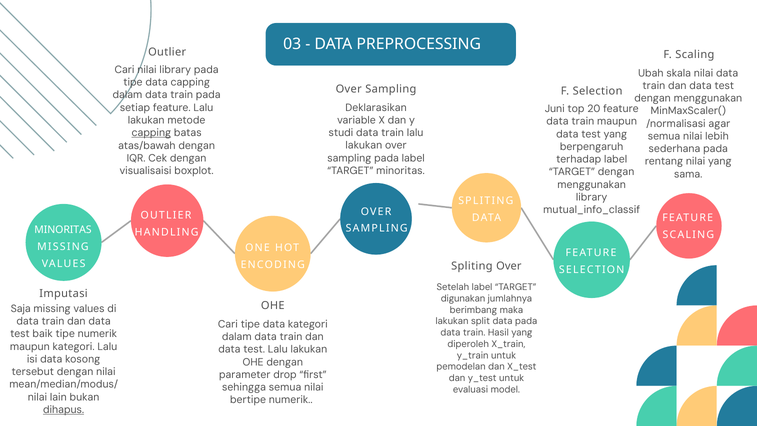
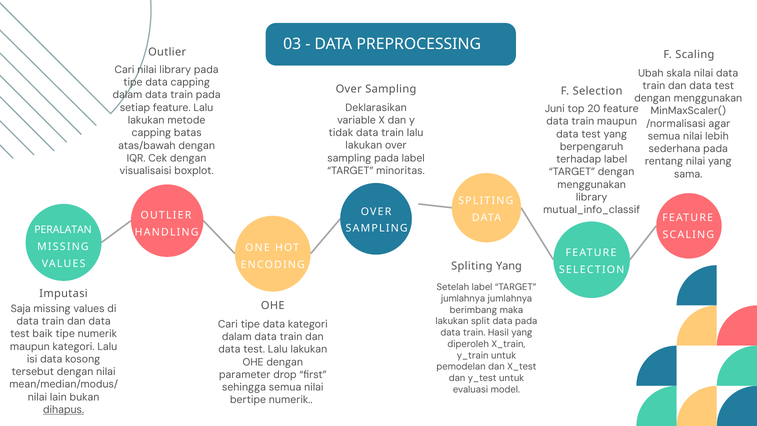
studi: studi -> tidak
capping at (151, 133) underline: present -> none
MINORITAS at (63, 230): MINORITAS -> PERALATAN
Spliting Over: Over -> Yang
digunakan at (463, 298): digunakan -> jumlahnya
